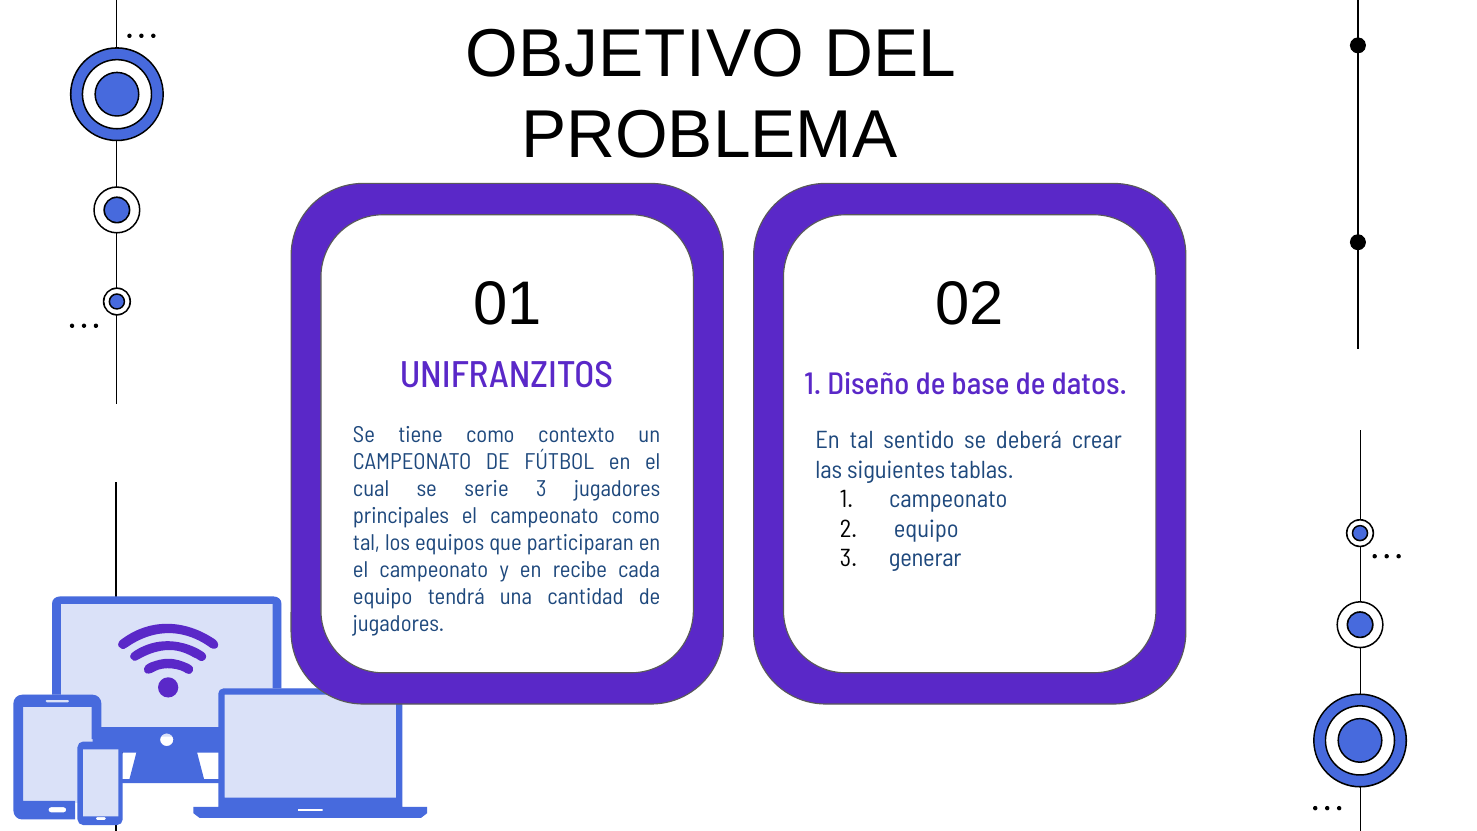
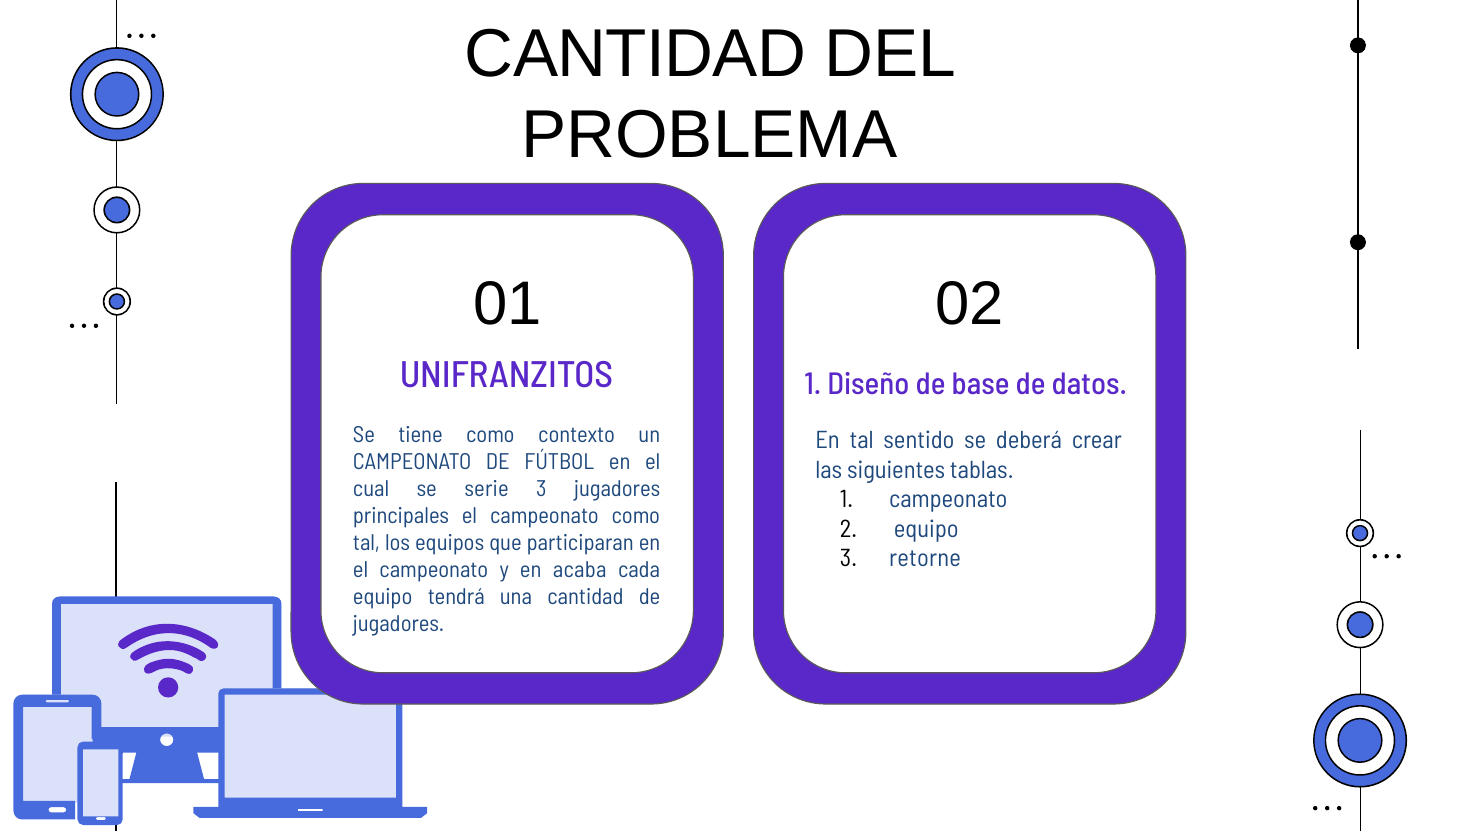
OBJETIVO at (635, 54): OBJETIVO -> CANTIDAD
generar: generar -> retorne
recibe: recibe -> acaba
